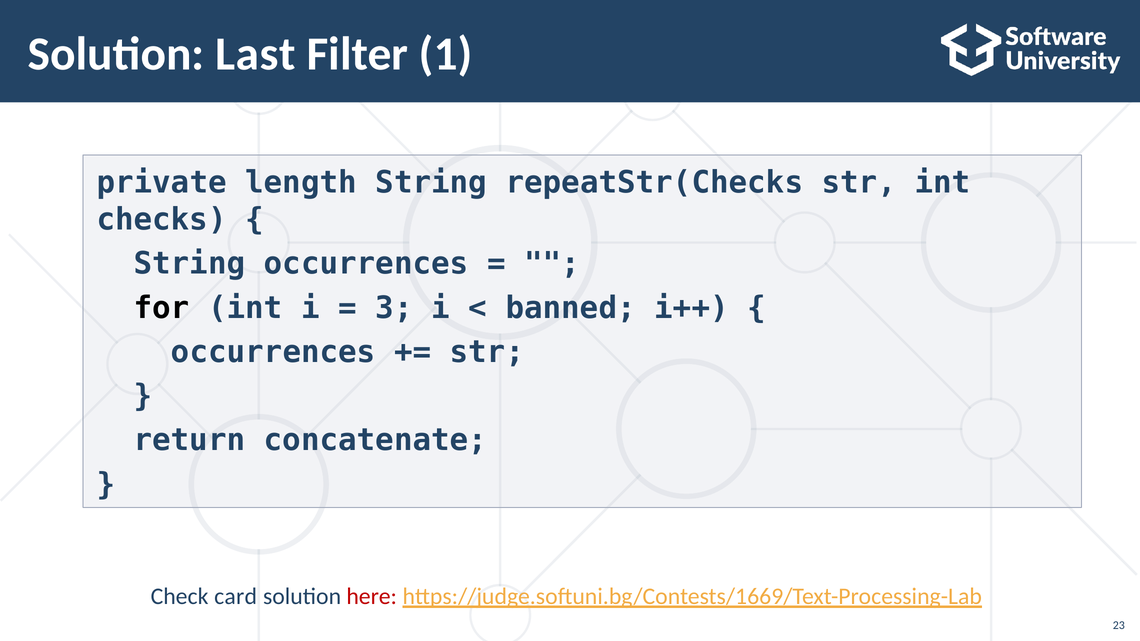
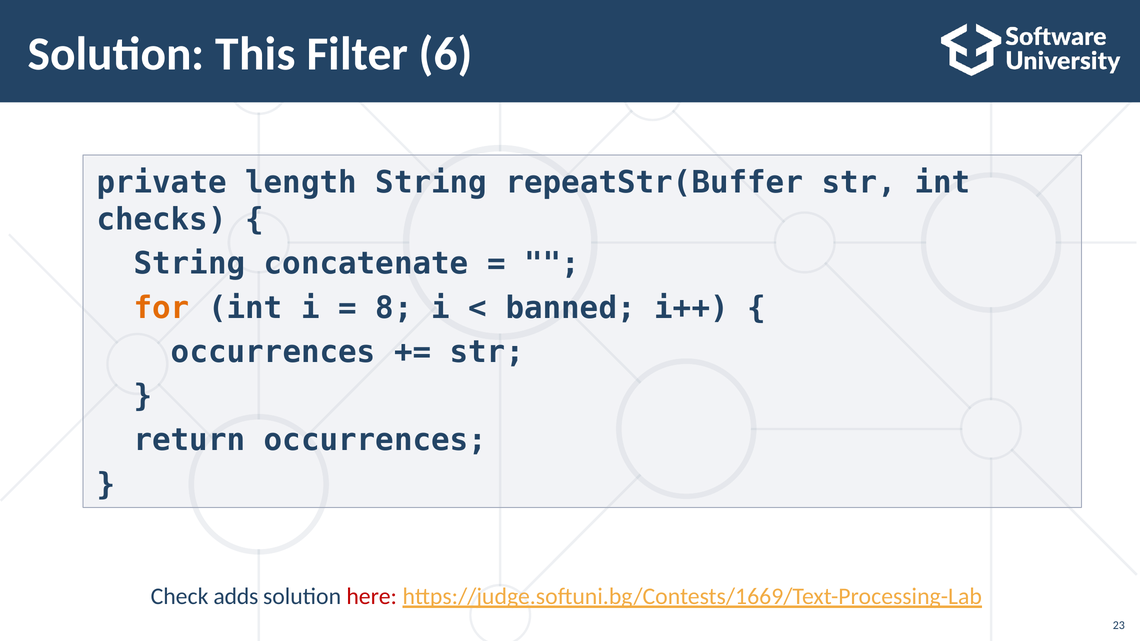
Last: Last -> This
1: 1 -> 6
repeatStr(Checks: repeatStr(Checks -> repeatStr(Buffer
String occurrences: occurrences -> concatenate
for colour: black -> orange
3: 3 -> 8
return concatenate: concatenate -> occurrences
card: card -> adds
